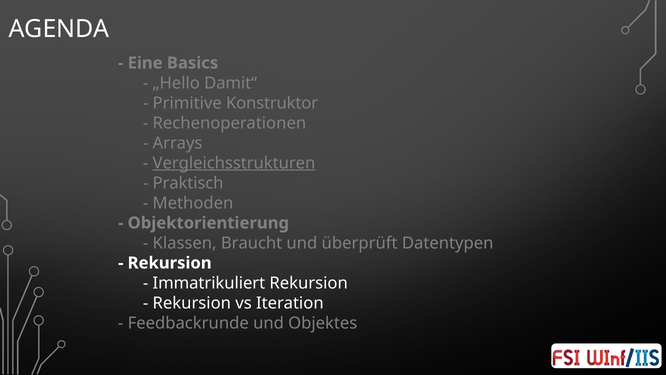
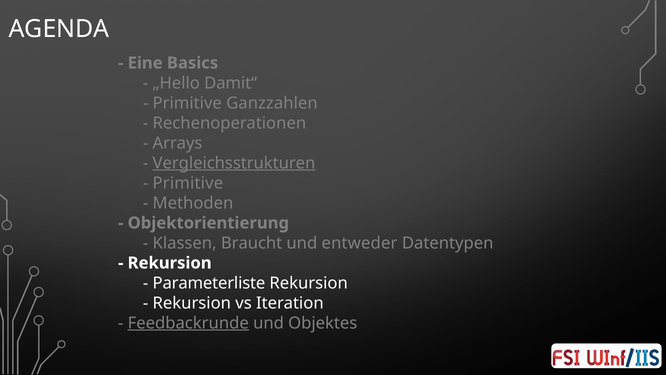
Konstruktor: Konstruktor -> Ganzzahlen
Praktisch at (188, 183): Praktisch -> Primitive
überprüft: überprüft -> entweder
Immatrikuliert: Immatrikuliert -> Parameterliste
Feedbackrunde underline: none -> present
